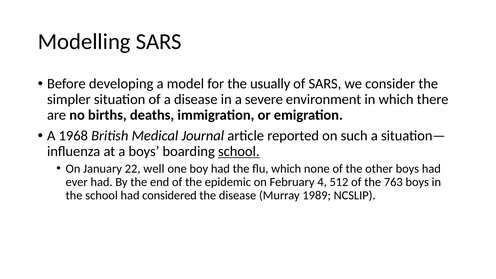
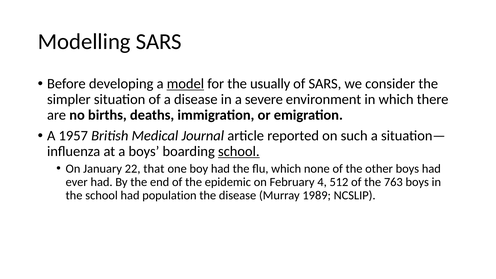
model underline: none -> present
1968: 1968 -> 1957
well: well -> that
considered: considered -> population
